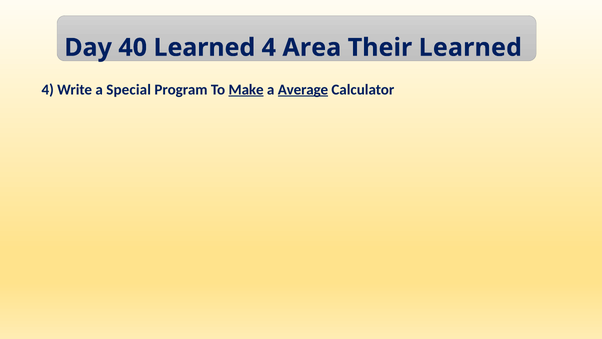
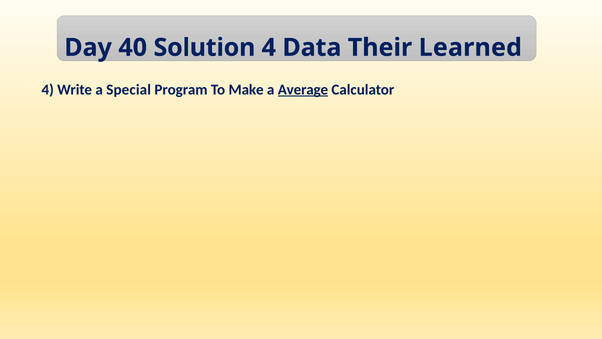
40 Learned: Learned -> Solution
Area: Area -> Data
Make underline: present -> none
